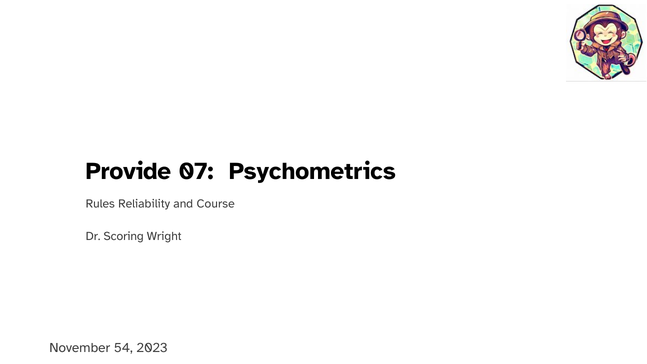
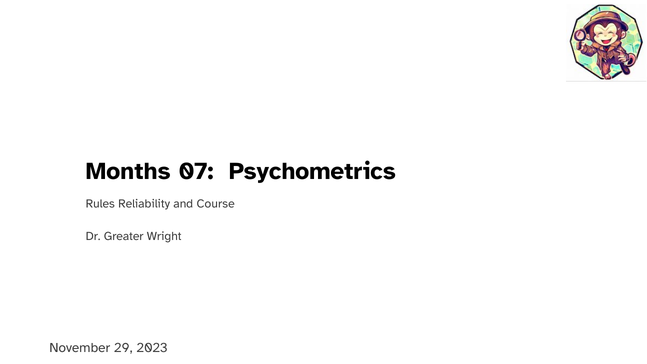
Provide: Provide -> Months
Scoring: Scoring -> Greater
54: 54 -> 29
